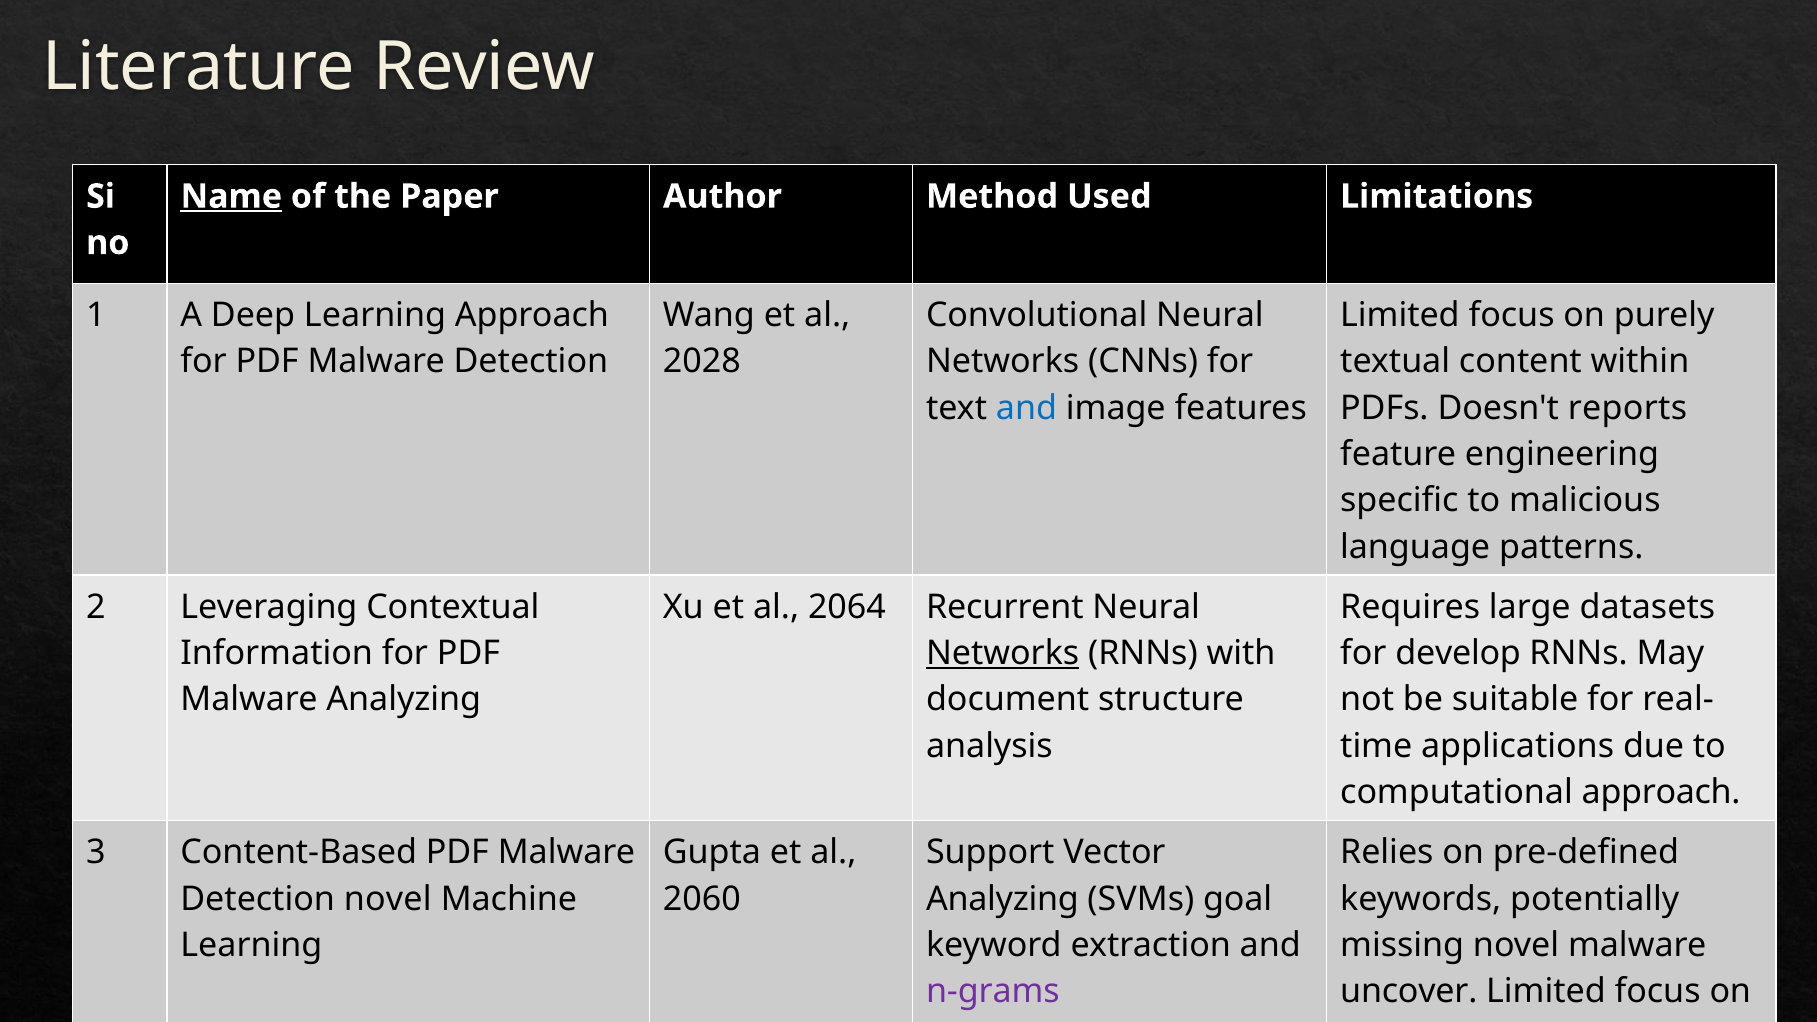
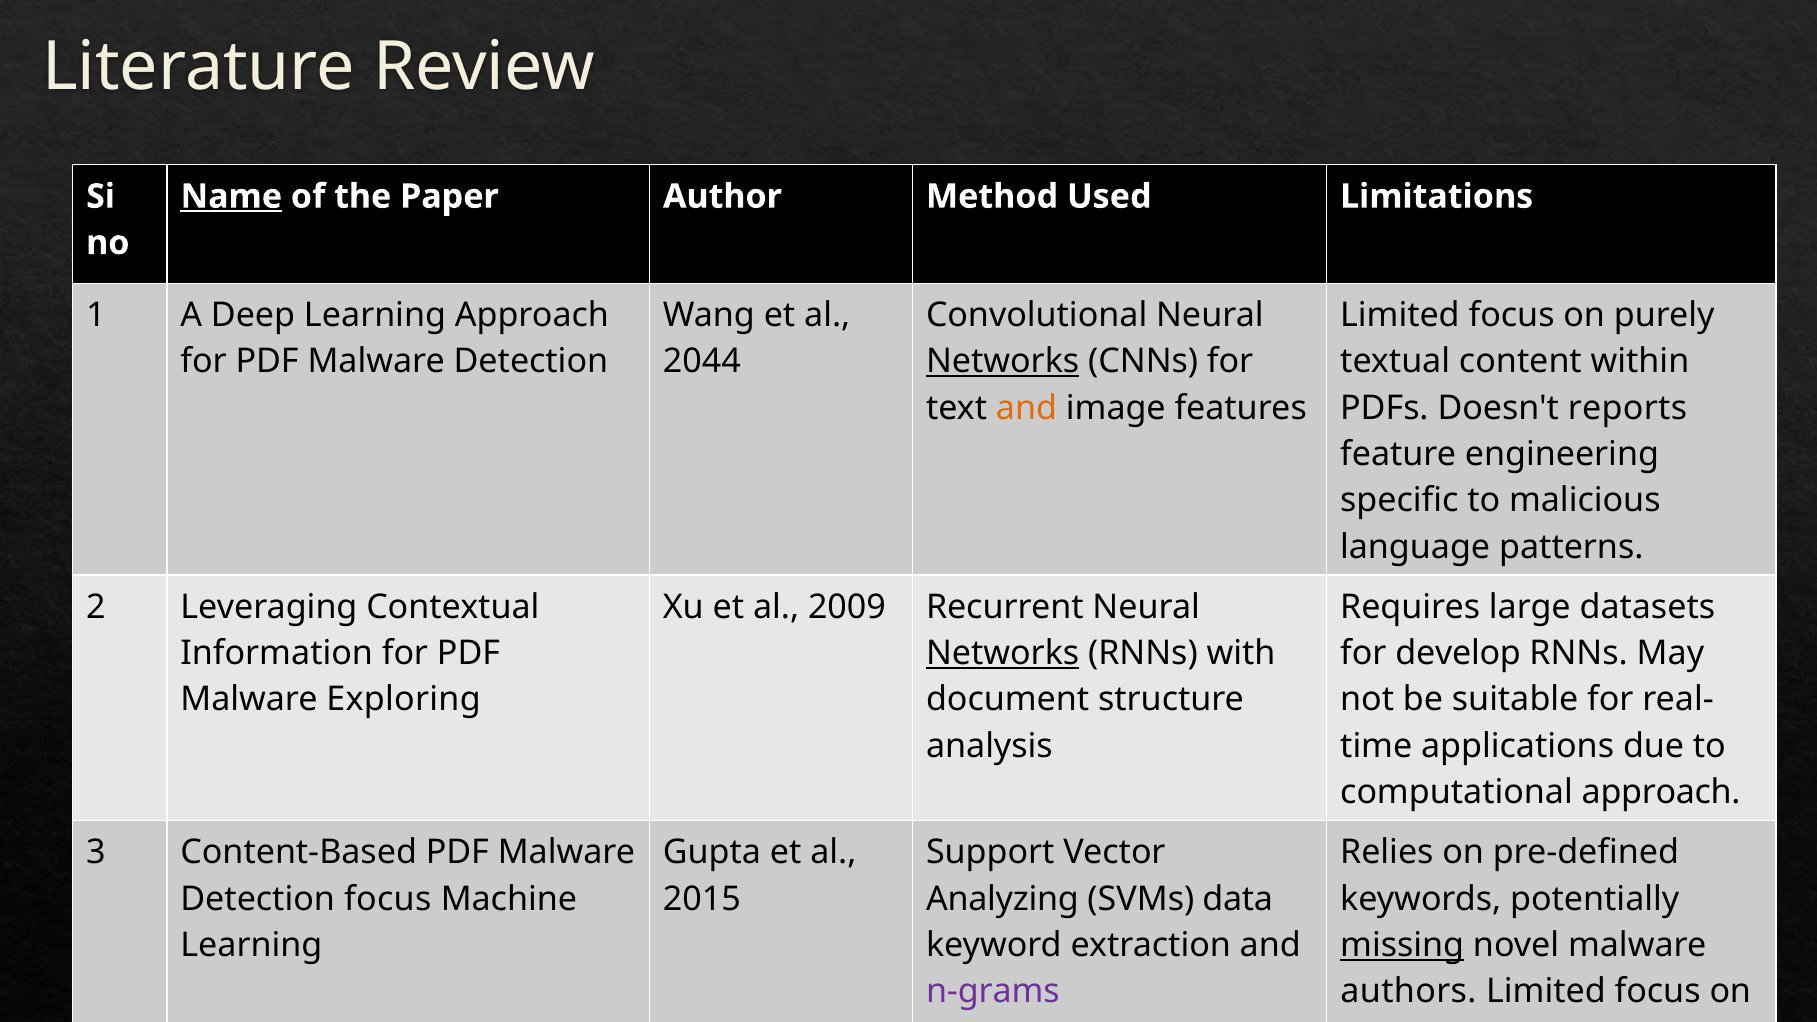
2028: 2028 -> 2044
Networks at (1003, 362) underline: none -> present
and at (1027, 408) colour: blue -> orange
2064: 2064 -> 2009
Malware Analyzing: Analyzing -> Exploring
Detection novel: novel -> focus
2060: 2060 -> 2015
goal: goal -> data
missing underline: none -> present
uncover: uncover -> authors
